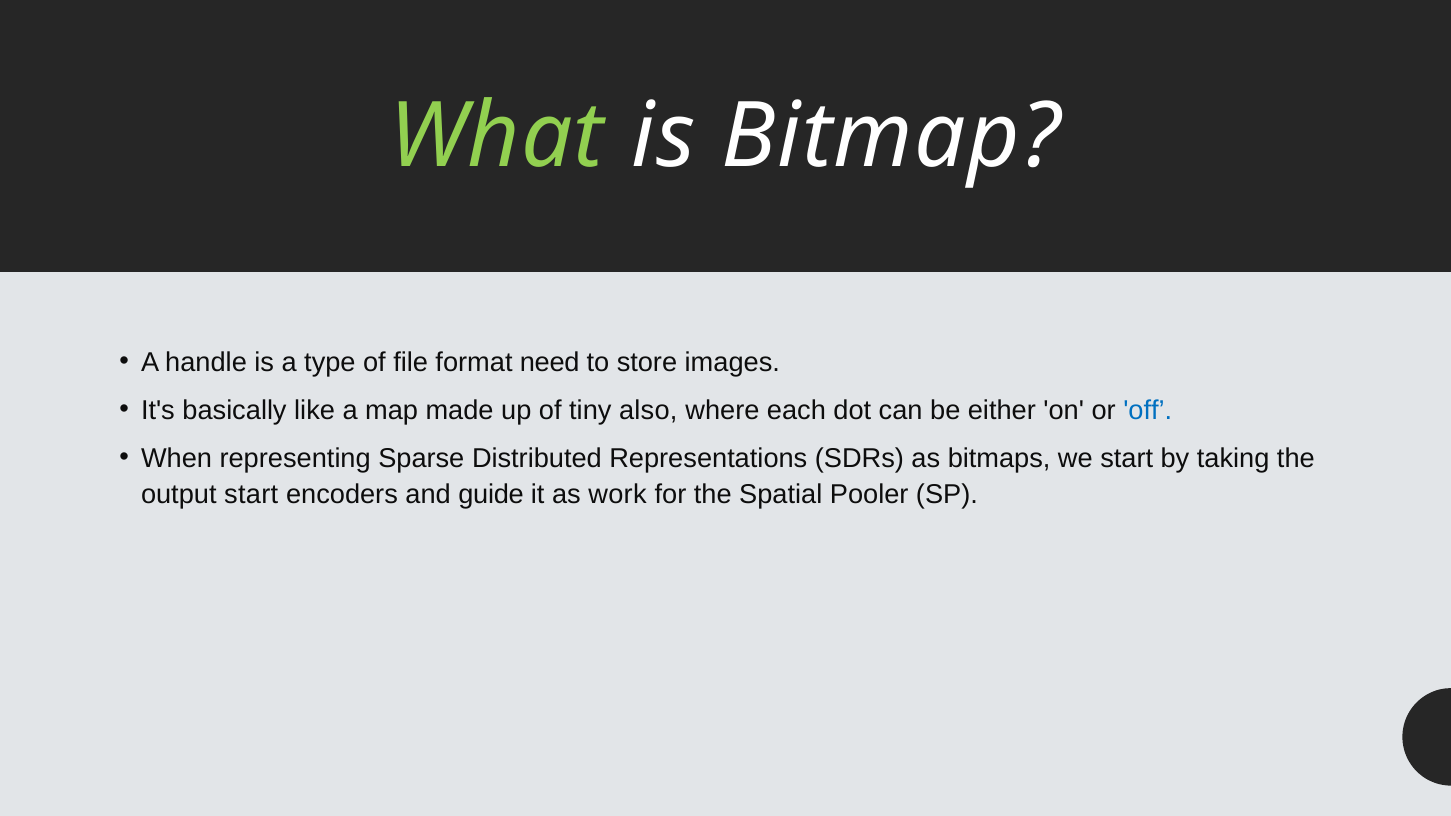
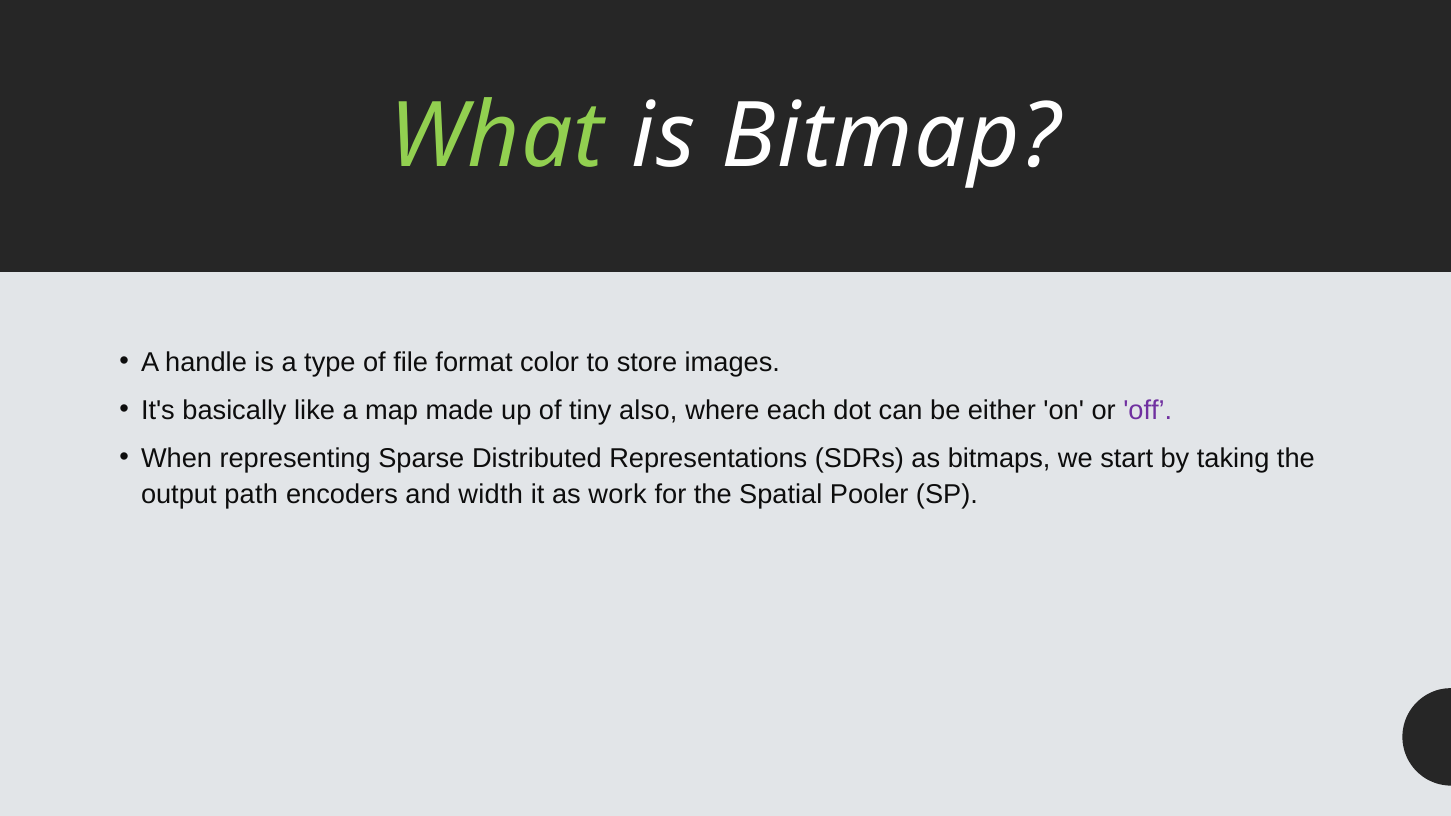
need: need -> color
off colour: blue -> purple
output start: start -> path
guide: guide -> width
